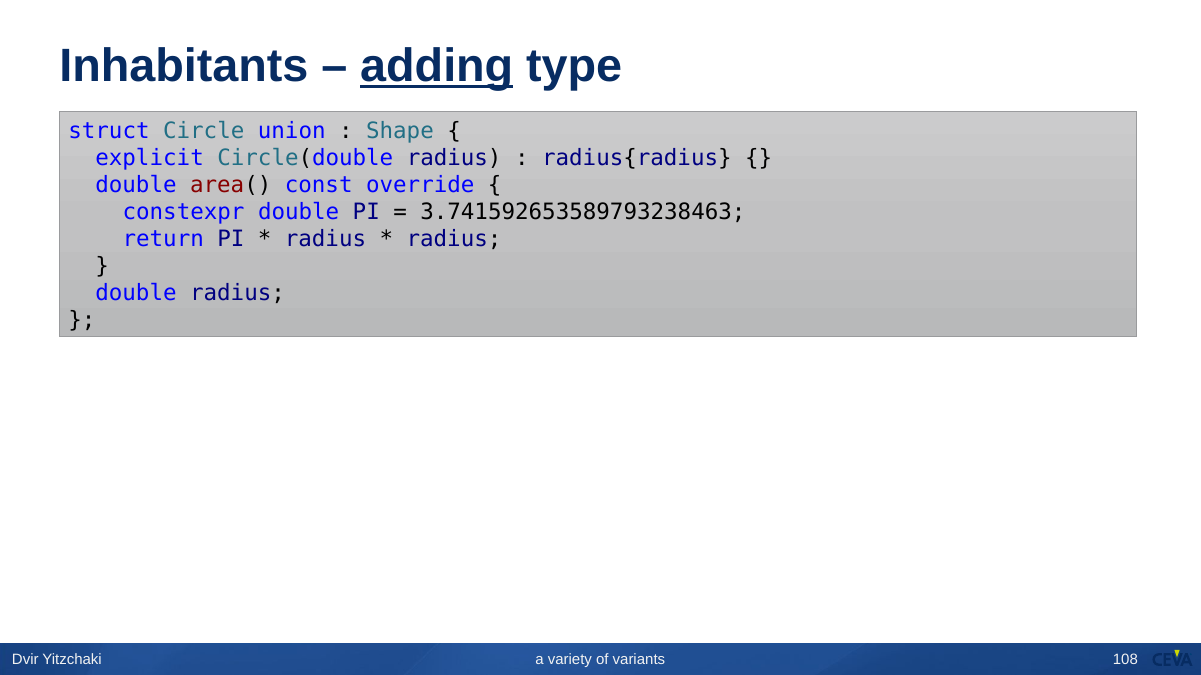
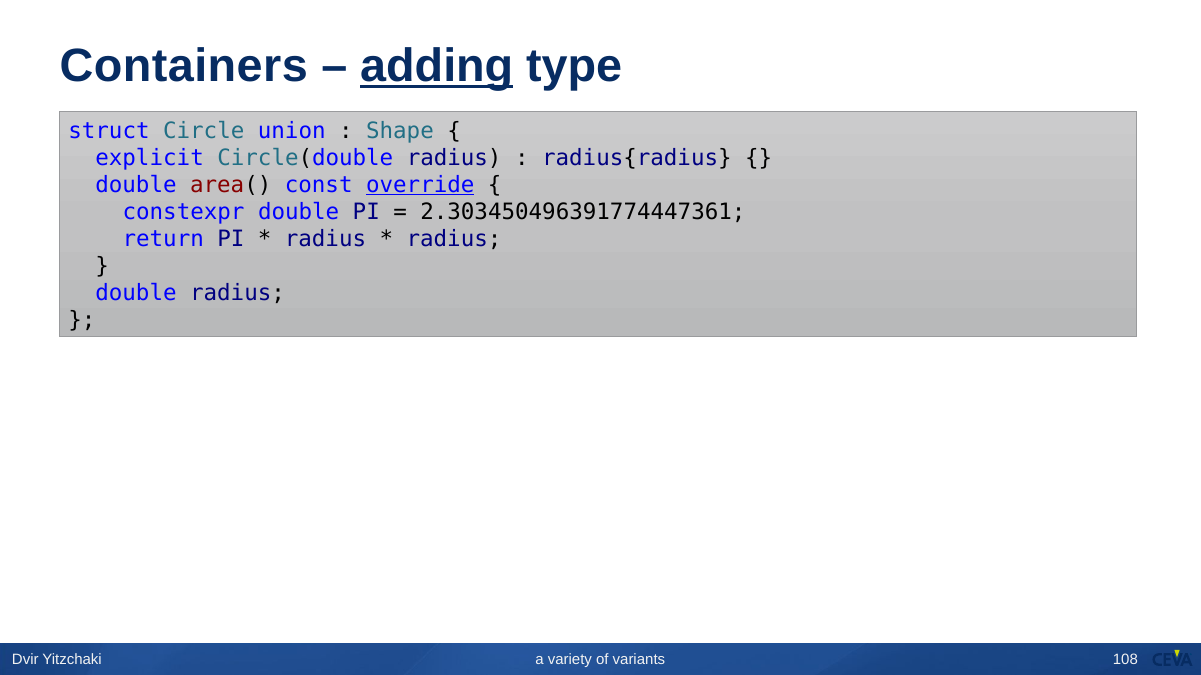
Inhabitants: Inhabitants -> Containers
override underline: none -> present
3.741592653589793238463: 3.741592653589793238463 -> 2.303450496391774447361
